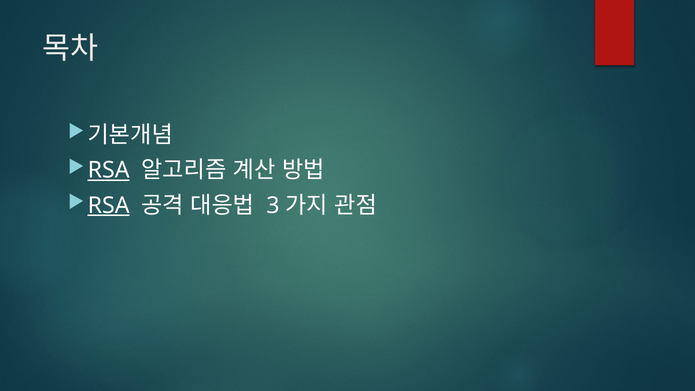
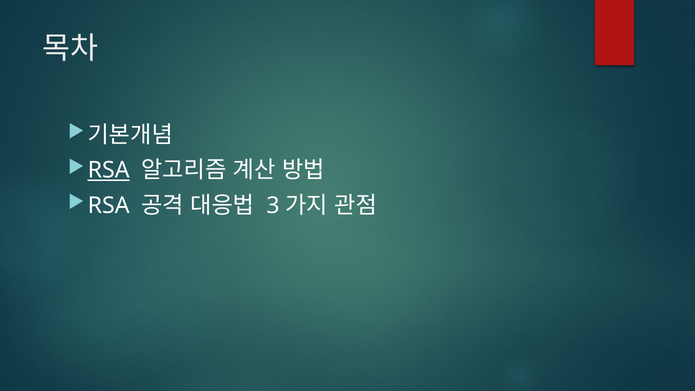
RSA at (109, 205) underline: present -> none
